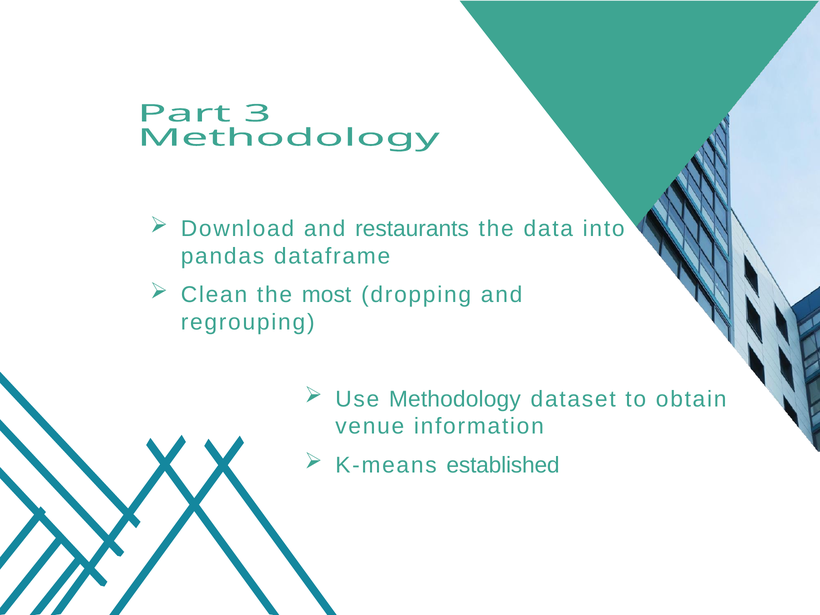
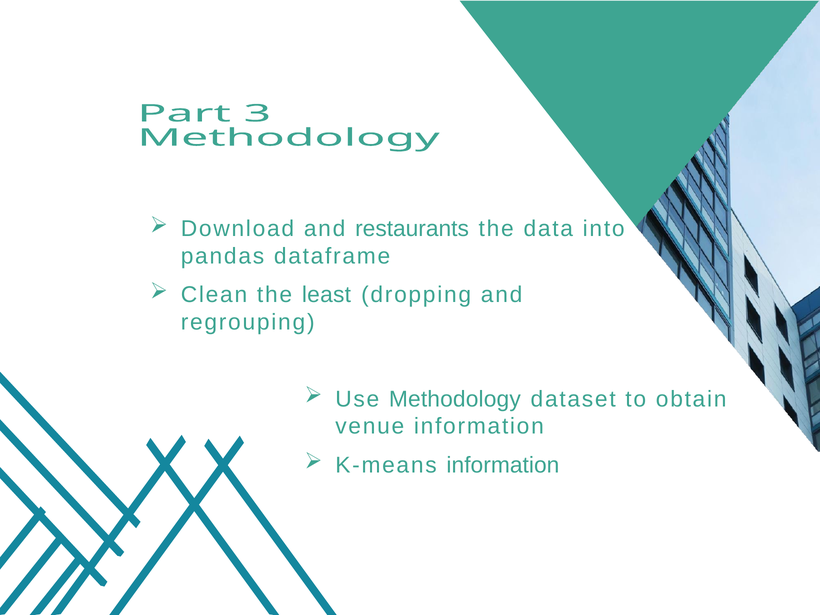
most: most -> least
K-means established: established -> information
